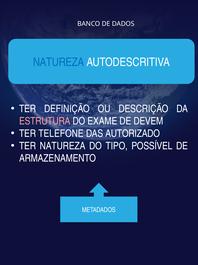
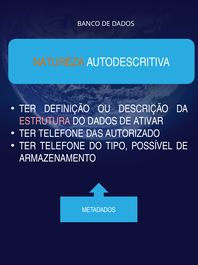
NATUREZA at (59, 62) colour: blue -> orange
DO EXAME: EXAME -> DADOS
DEVEM: DEVEM -> ATIVAR
NATUREZA at (63, 145): NATUREZA -> TELEFONE
